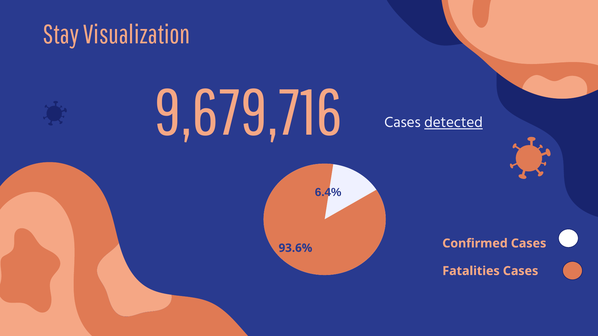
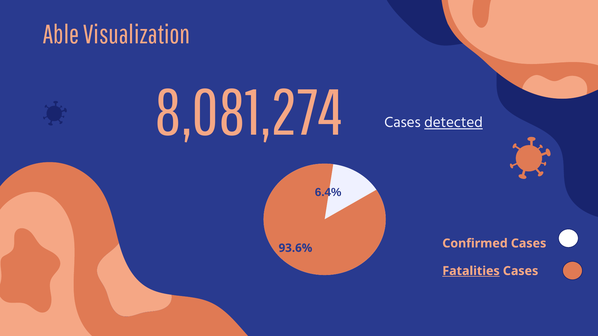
Stay: Stay -> Able
9,679,716: 9,679,716 -> 8,081,274
Fatalities underline: none -> present
